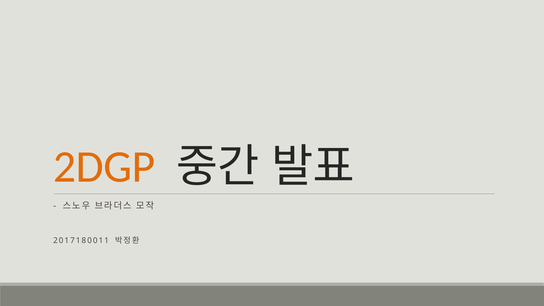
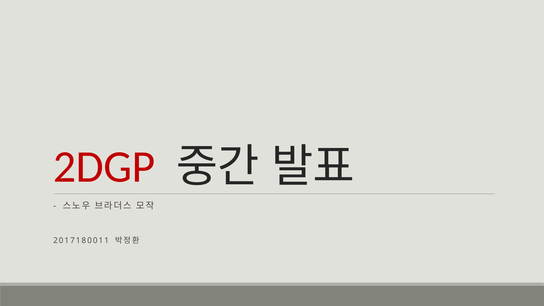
2DGP colour: orange -> red
